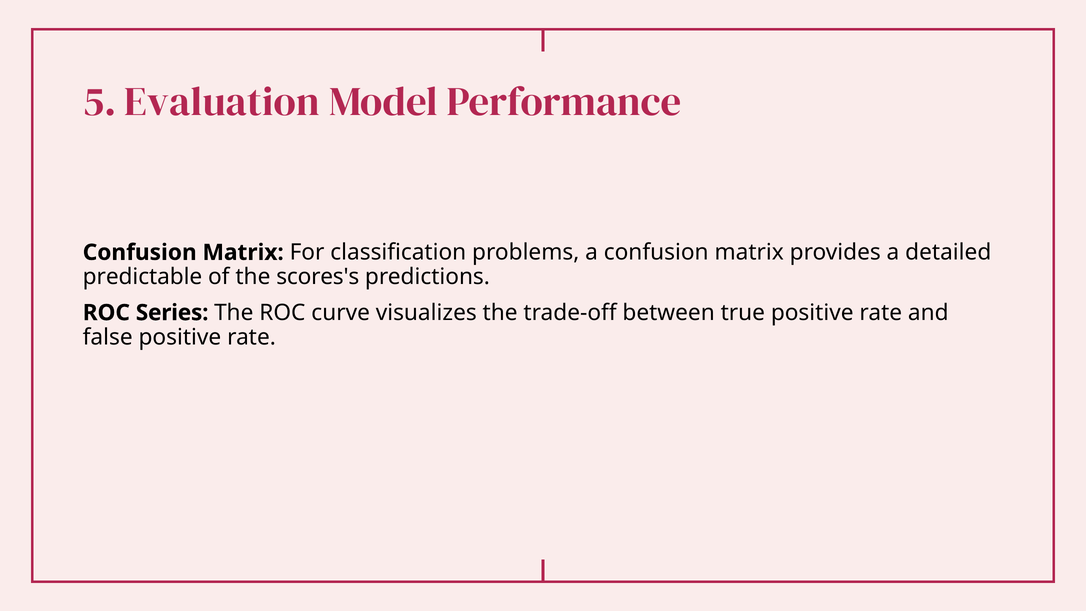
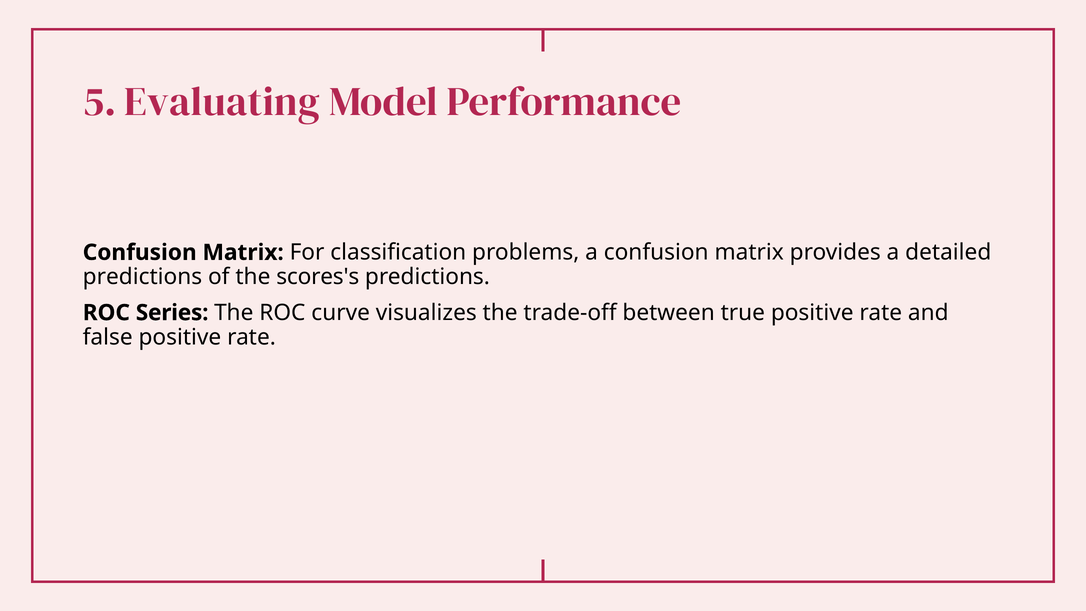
Evaluation: Evaluation -> Evaluating
predictable at (142, 277): predictable -> predictions
